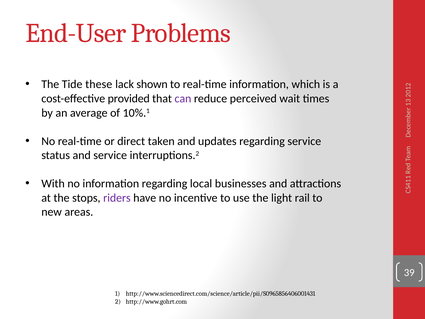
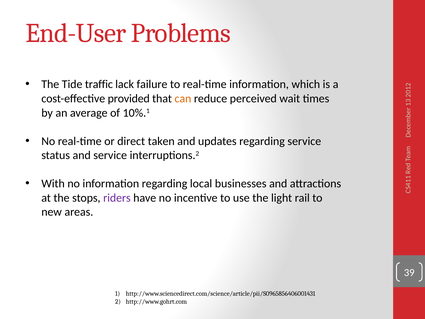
these: these -> traffic
shown: shown -> failure
can colour: purple -> orange
